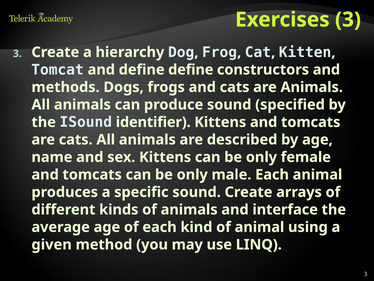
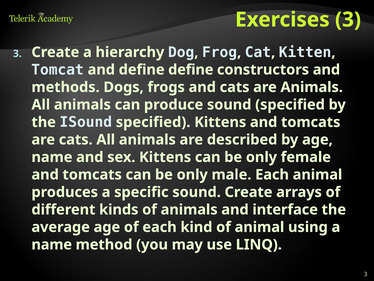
ISound identifier: identifier -> specified
given at (52, 244): given -> name
